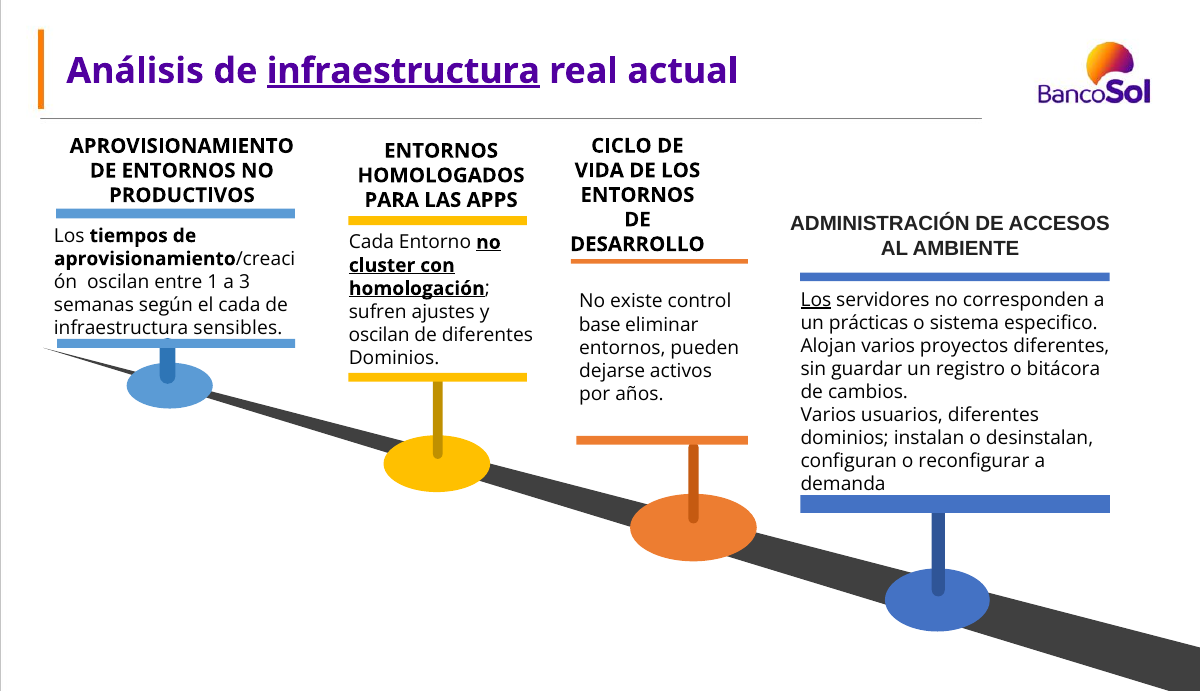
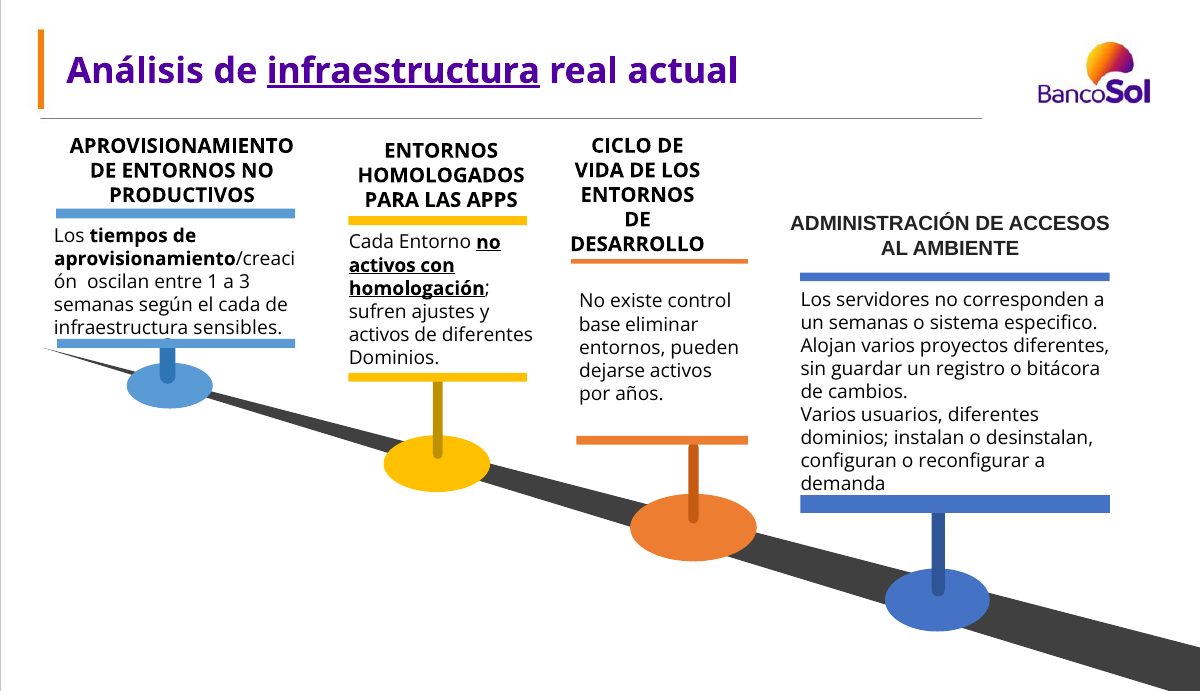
cluster at (382, 265): cluster -> activos
Los at (816, 300) underline: present -> none
un prácticas: prácticas -> semanas
oscilan at (379, 335): oscilan -> activos
